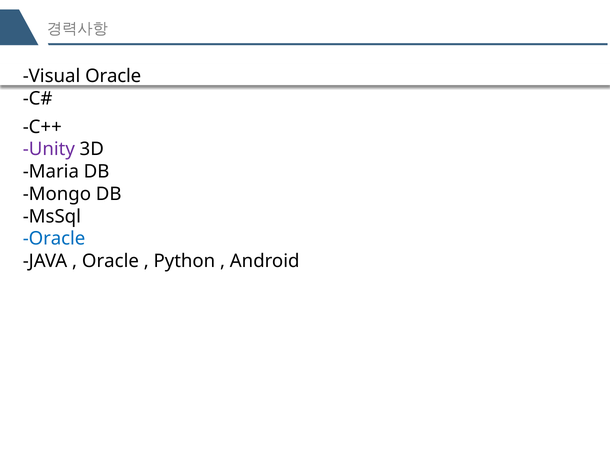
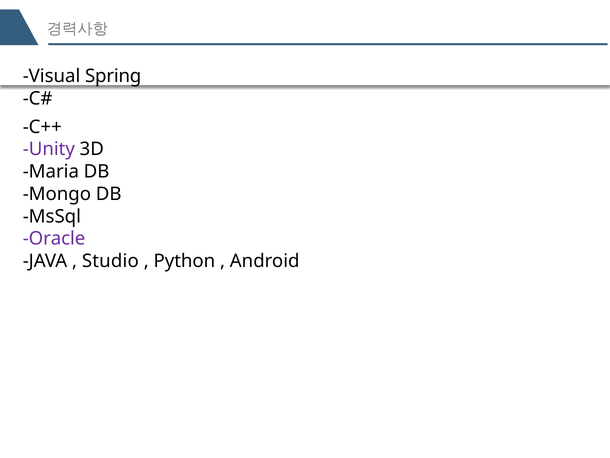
Visual Oracle: Oracle -> Spring
Oracle at (54, 239) colour: blue -> purple
Oracle at (110, 261): Oracle -> Studio
